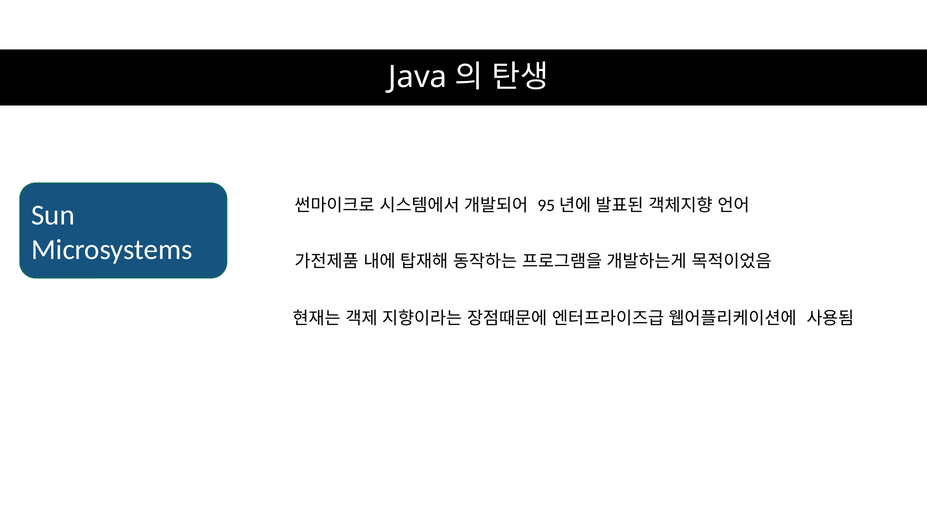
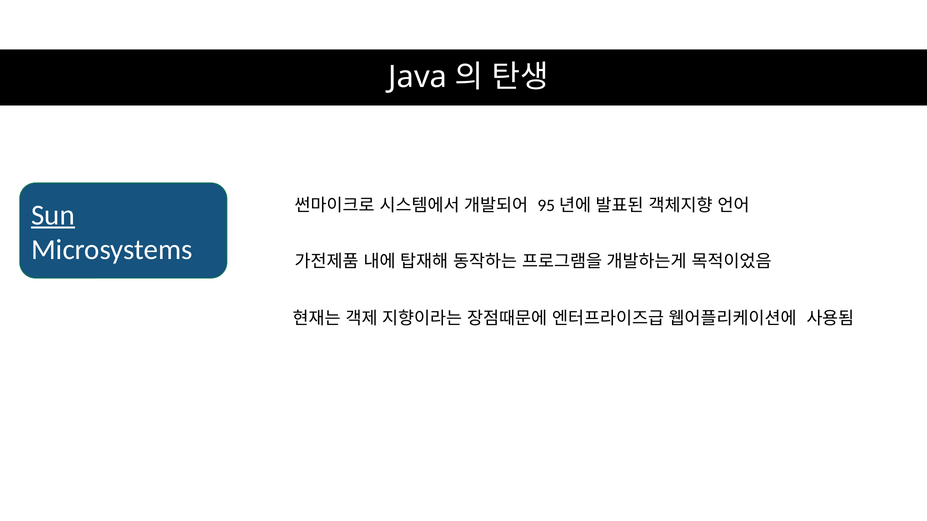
Sun underline: none -> present
